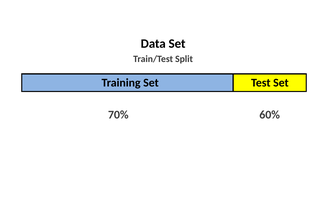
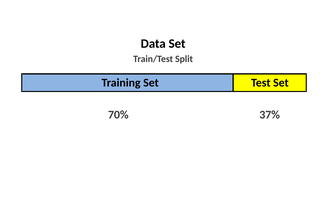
60%: 60% -> 37%
